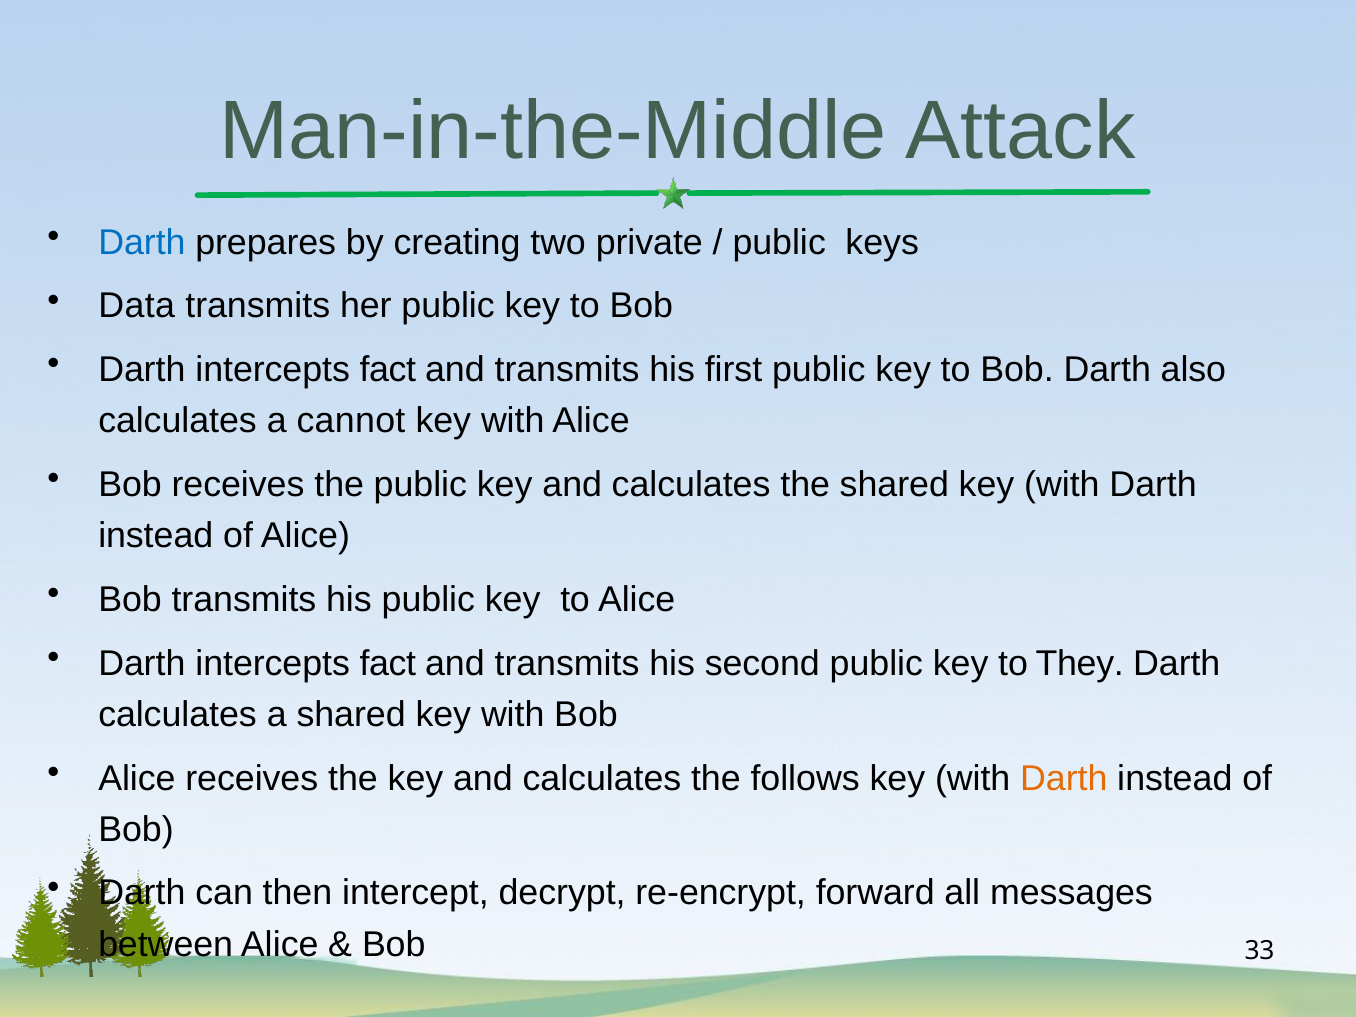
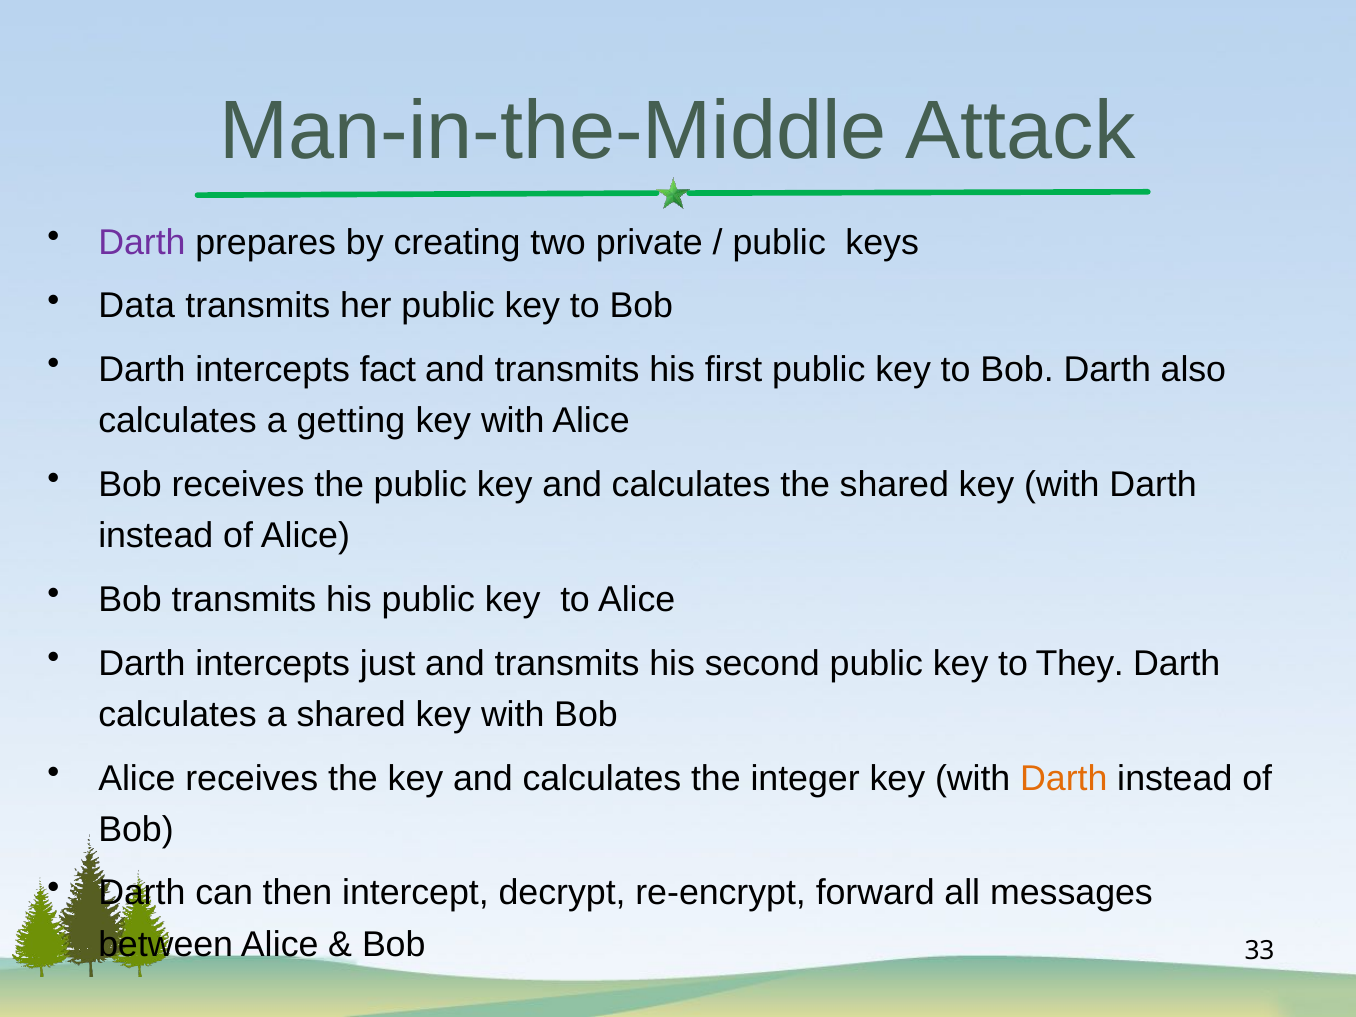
Darth at (142, 243) colour: blue -> purple
cannot: cannot -> getting
fact at (388, 663): fact -> just
follows: follows -> integer
